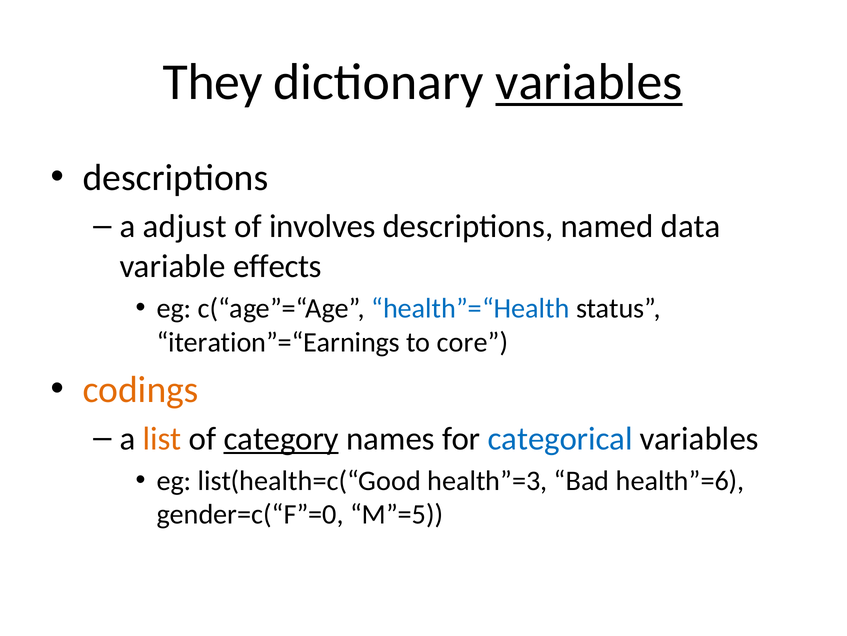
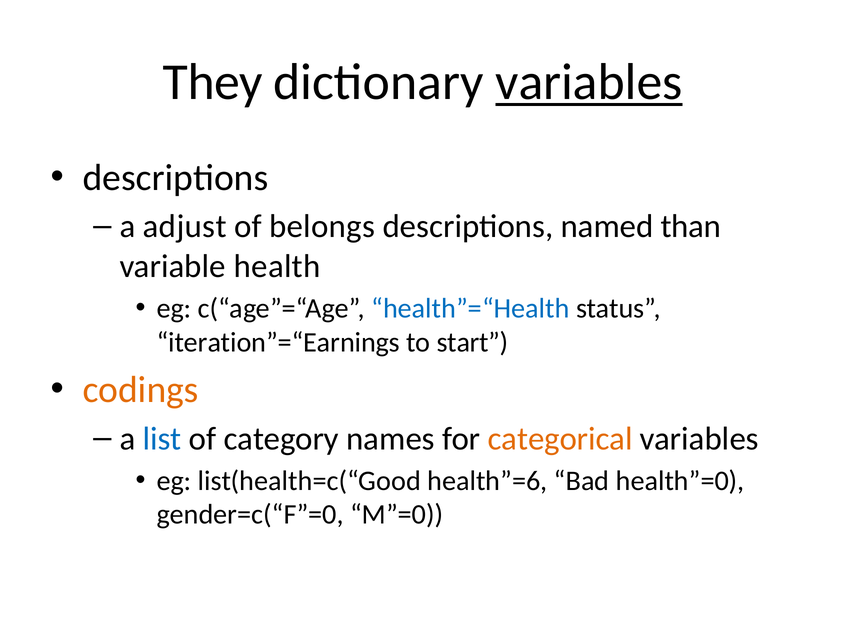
involves: involves -> belongs
data: data -> than
effects: effects -> health
core: core -> start
list colour: orange -> blue
category underline: present -> none
categorical colour: blue -> orange
health”=3: health”=3 -> health”=6
health”=6: health”=6 -> health”=0
M”=5: M”=5 -> M”=0
